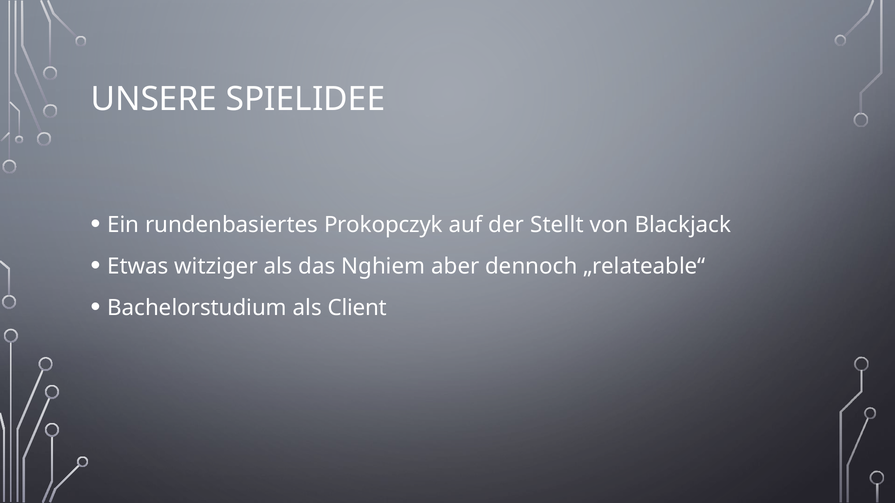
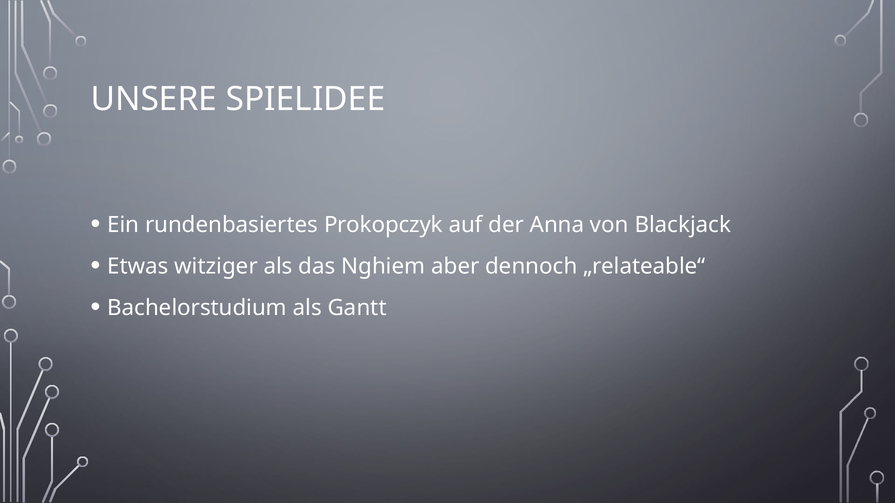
Stellt: Stellt -> Anna
Client: Client -> Gantt
